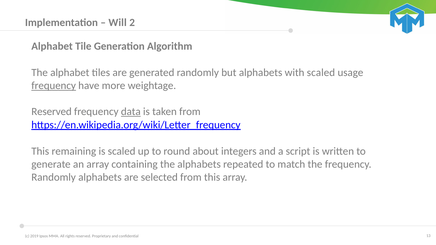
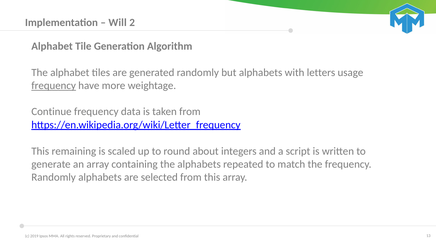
with scaled: scaled -> letters
Reserved at (52, 112): Reserved -> Continue
data underline: present -> none
